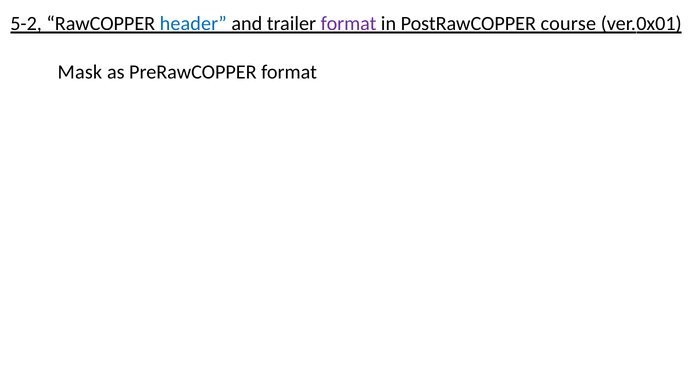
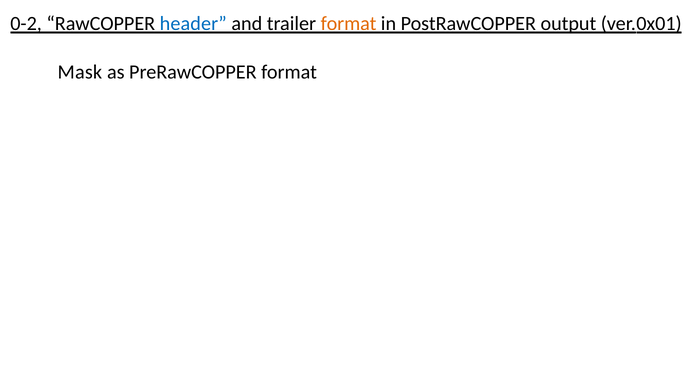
5-2: 5-2 -> 0-2
format at (349, 24) colour: purple -> orange
course: course -> output
